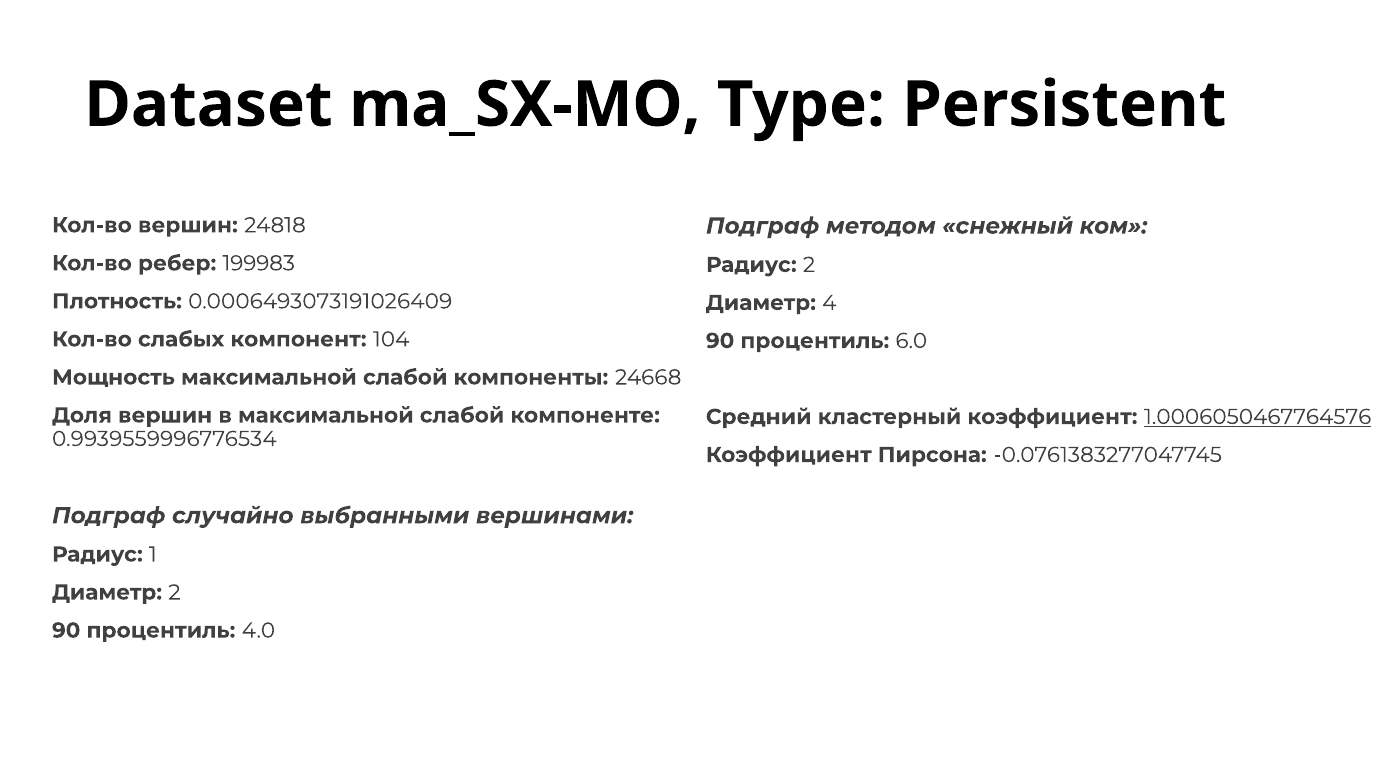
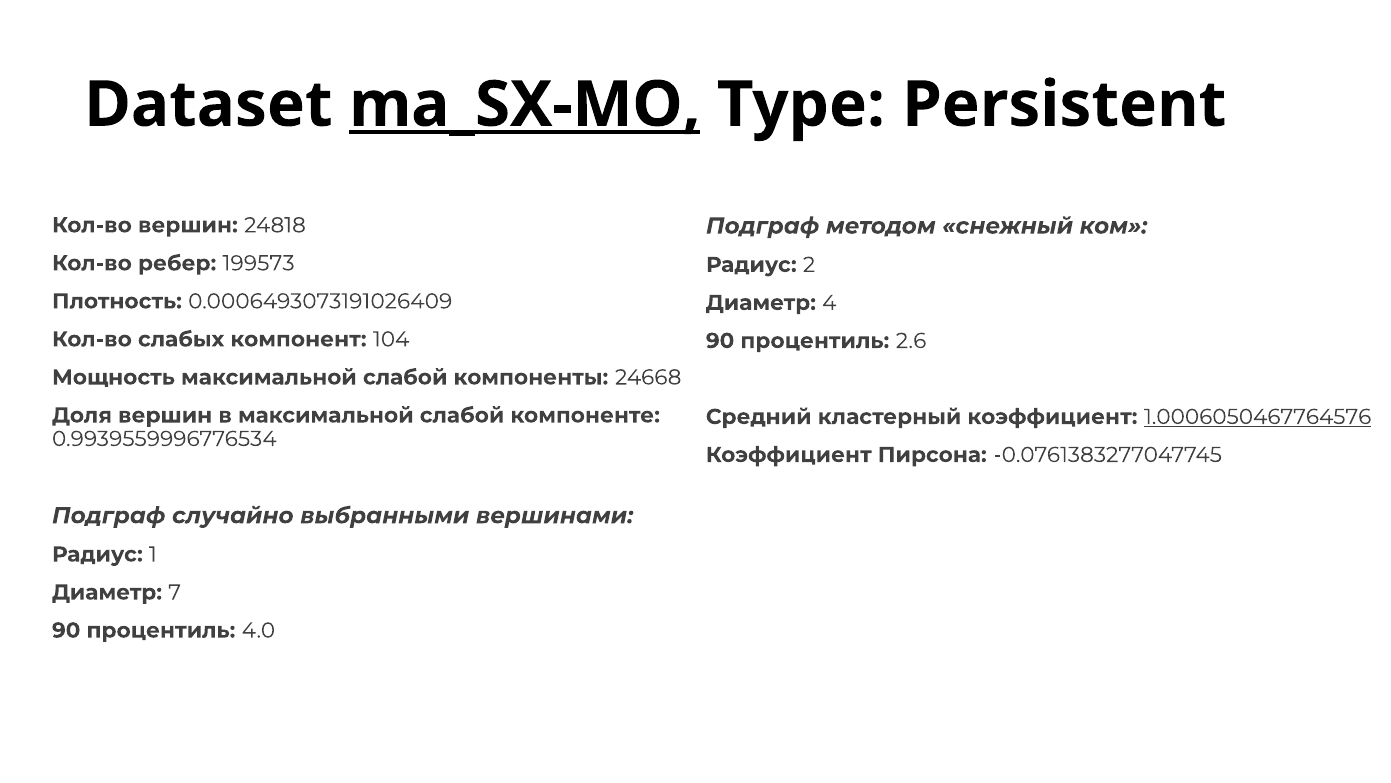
ma_SX-MO underline: none -> present
199983: 199983 -> 199573
6.0: 6.0 -> 2.6
Диаметр 2: 2 -> 7
